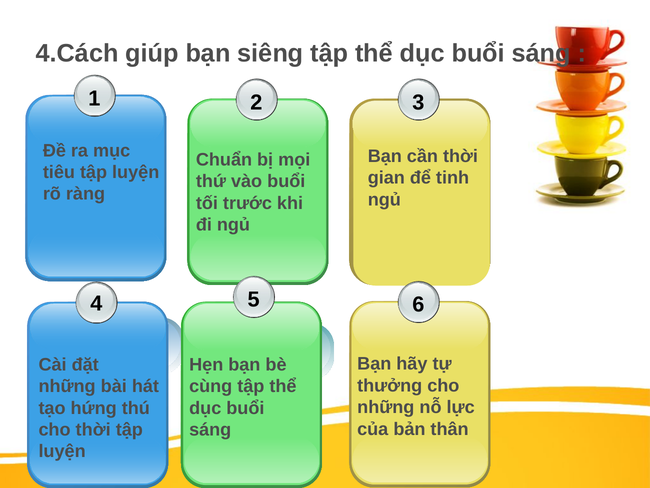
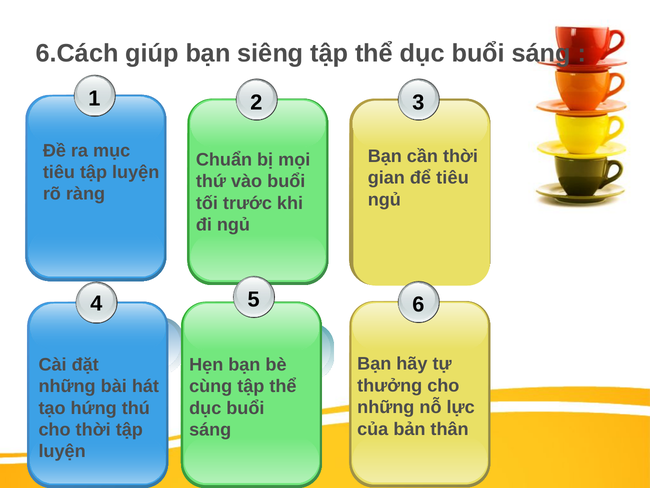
4.Cách: 4.Cách -> 6.Cách
để tinh: tinh -> tiêu
